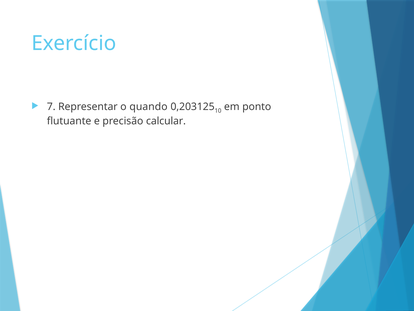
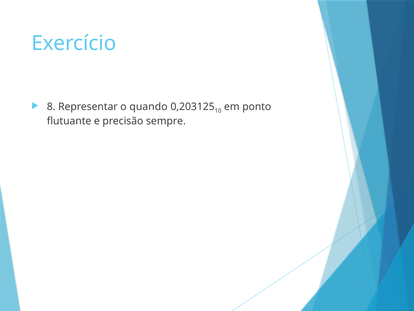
7: 7 -> 8
calcular: calcular -> sempre
